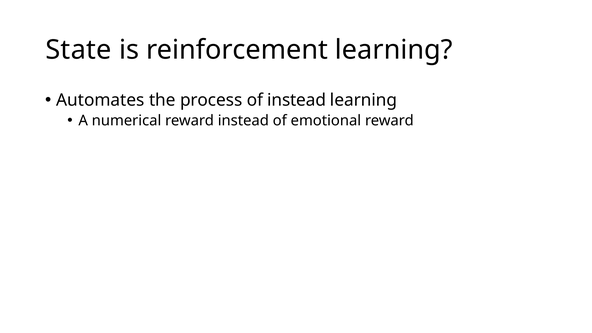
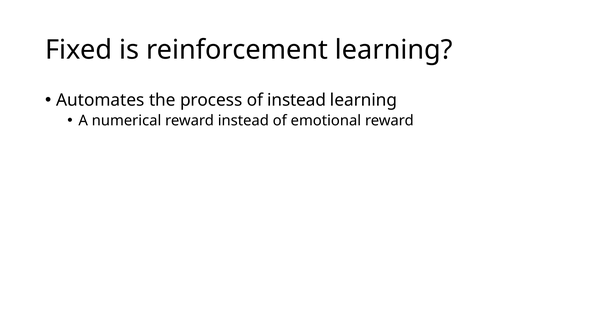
State: State -> Fixed
